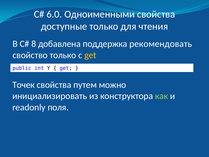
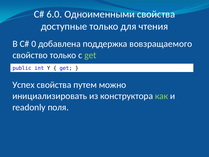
8: 8 -> 0
рекомендовать: рекомендовать -> вовзращаемого
get at (90, 55) colour: yellow -> light green
Точек: Точек -> Успех
